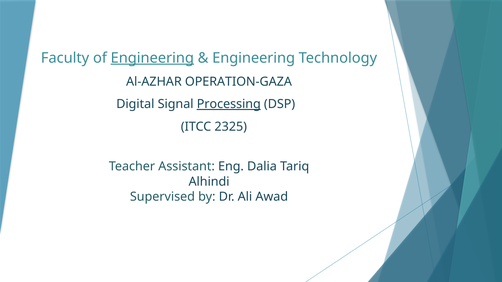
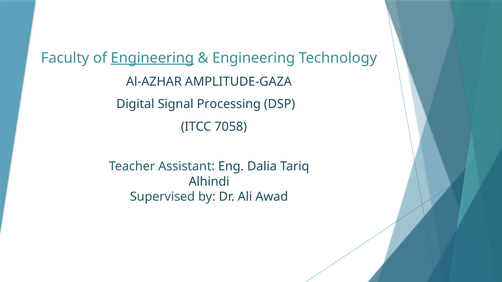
OPERATION-GAZA: OPERATION-GAZA -> AMPLITUDE-GAZA
Processing underline: present -> none
2325: 2325 -> 7058
